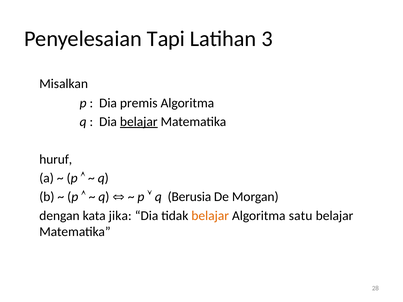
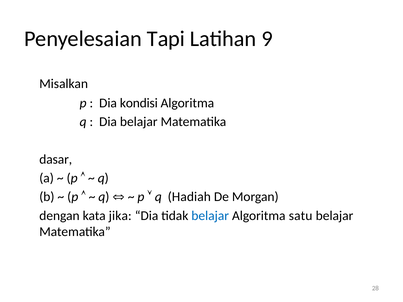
3: 3 -> 9
premis: premis -> kondisi
belajar at (139, 122) underline: present -> none
huruf: huruf -> dasar
Berusia: Berusia -> Hadiah
belajar at (210, 216) colour: orange -> blue
